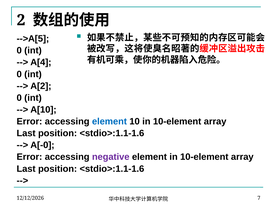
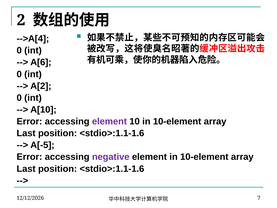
-->A[5: -->A[5 -> -->A[4
A[4: A[4 -> A[6
element at (109, 121) colour: blue -> purple
A[-0: A[-0 -> A[-5
